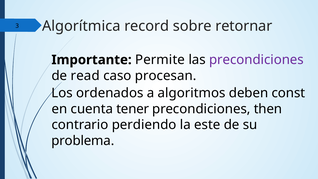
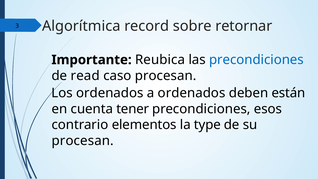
Permite: Permite -> Reubica
precondiciones at (256, 60) colour: purple -> blue
a algoritmos: algoritmos -> ordenados
const: const -> están
then: then -> esos
perdiendo: perdiendo -> elementos
este: este -> type
problema at (83, 141): problema -> procesan
